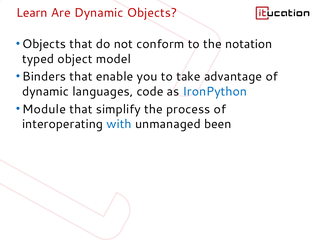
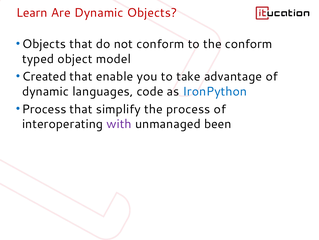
the notation: notation -> conform
Binders: Binders -> Created
Module at (44, 109): Module -> Process
with colour: blue -> purple
